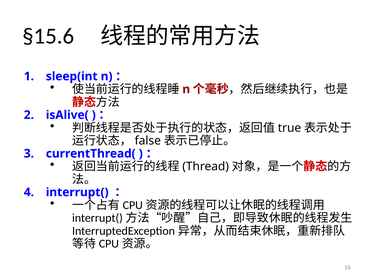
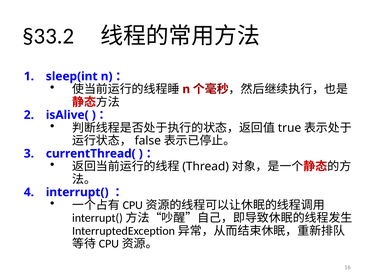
§15.6: §15.6 -> §33.2
